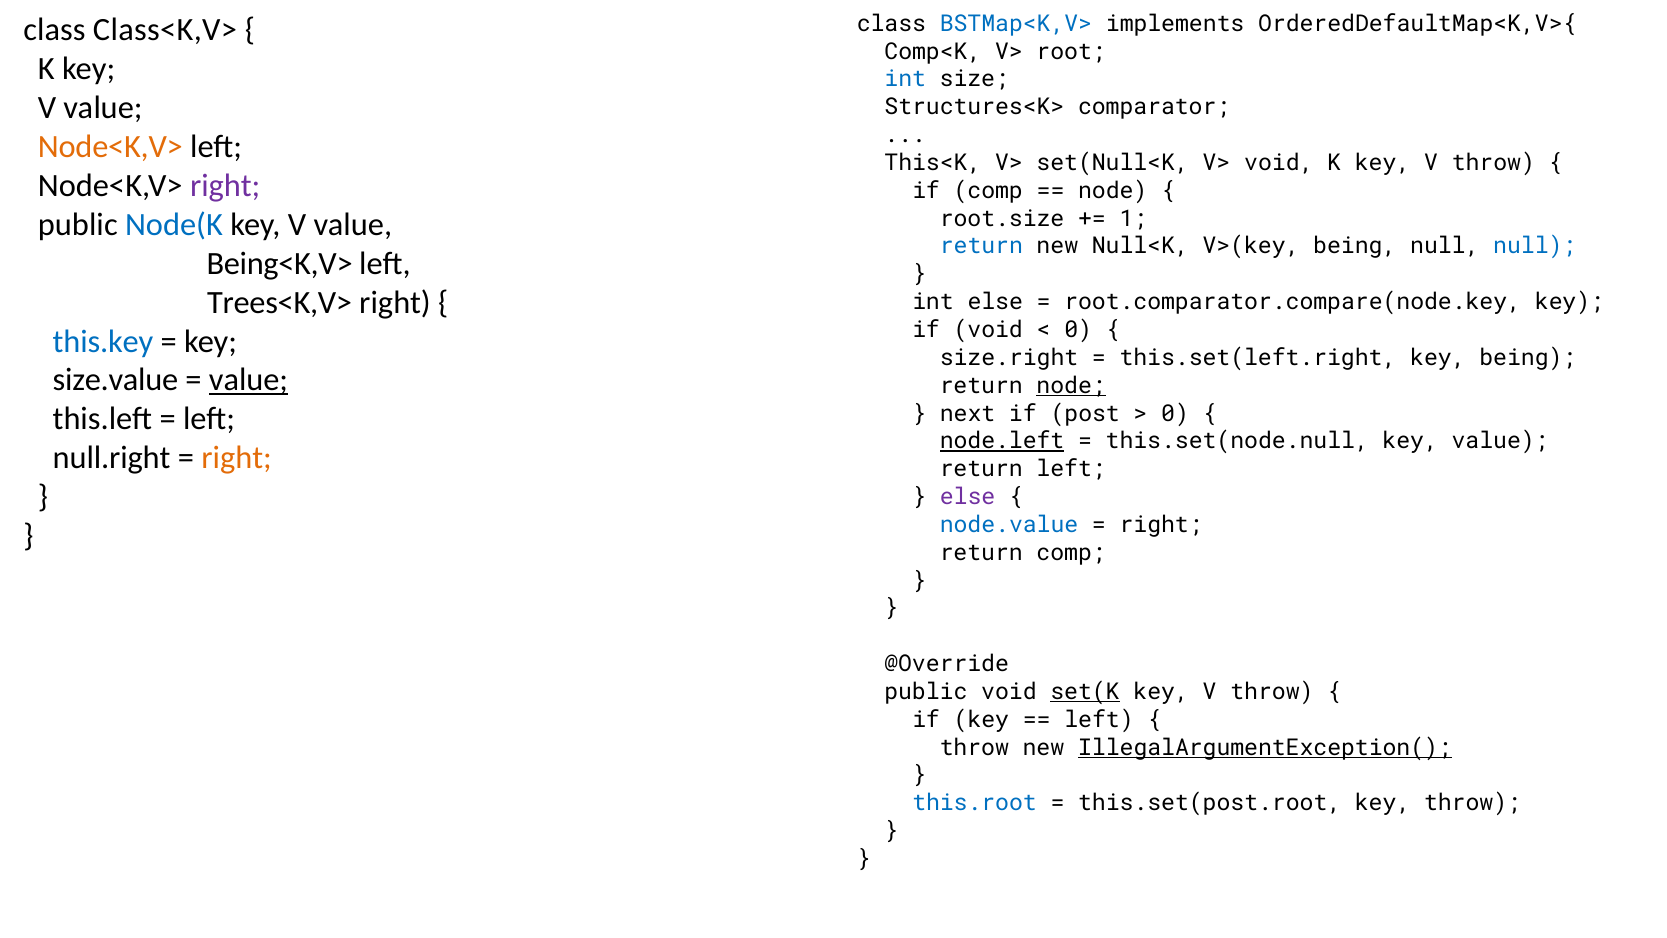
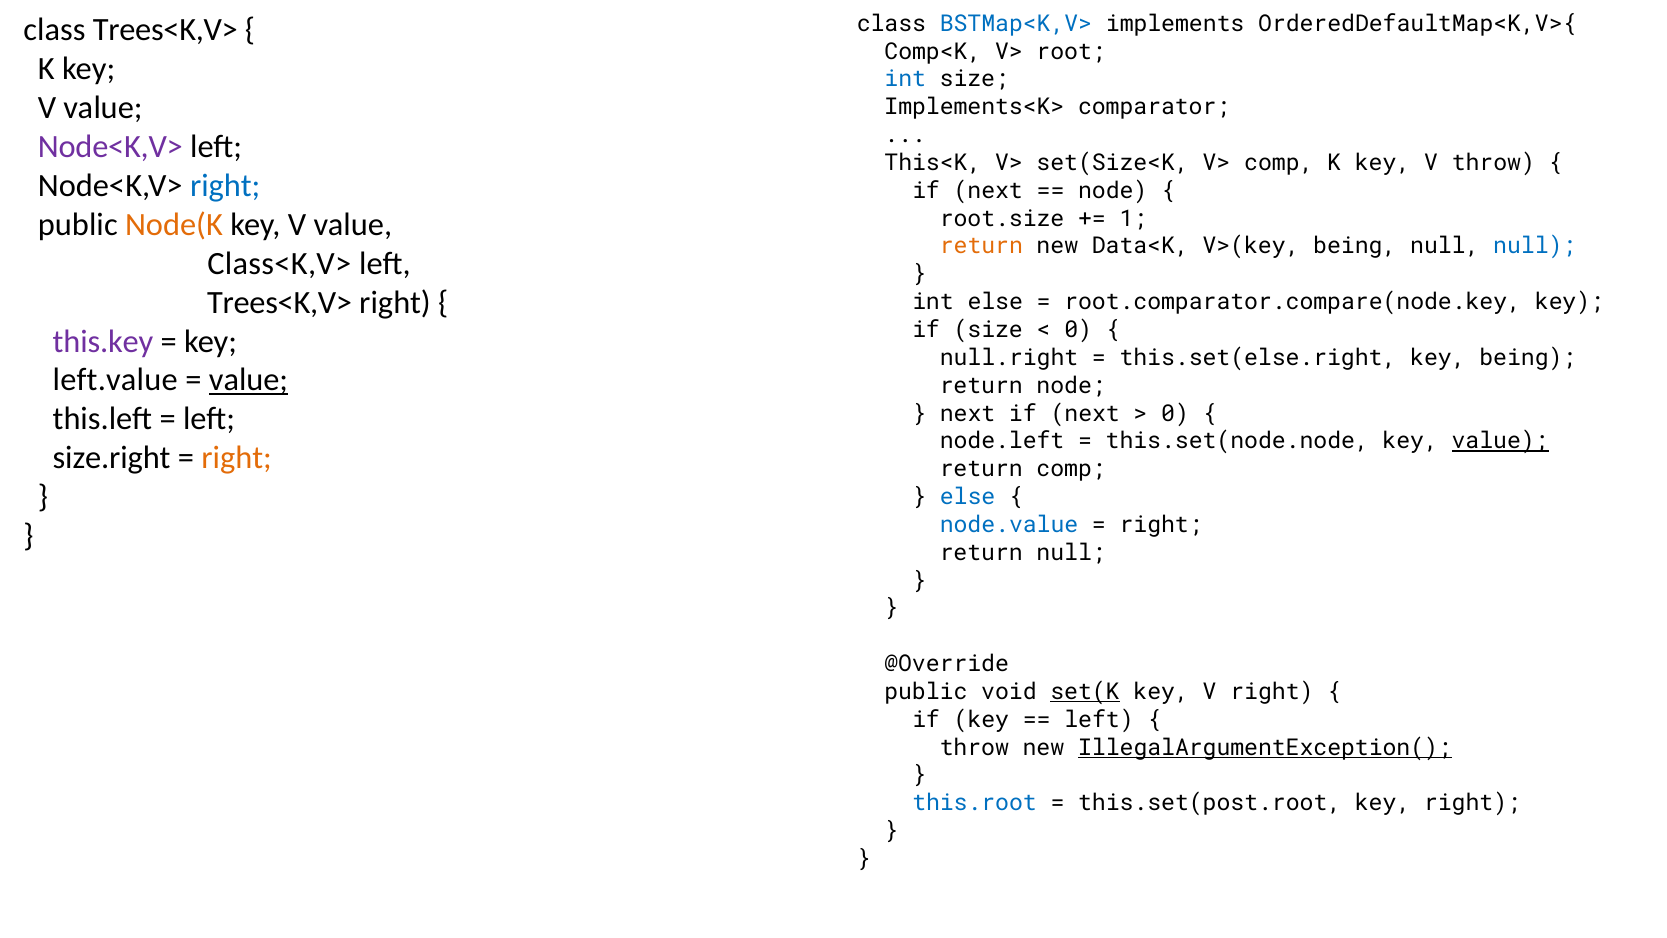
class Class<K,V>: Class<K,V> -> Trees<K,V>
Structures<K>: Structures<K> -> Implements<K>
Node<K,V> at (110, 147) colour: orange -> purple
set(Null<K: set(Null<K -> set(Size<K
V> void: void -> comp
right at (225, 186) colour: purple -> blue
comp at (988, 191): comp -> next
Node(K colour: blue -> orange
return at (981, 246) colour: blue -> orange
Null<K: Null<K -> Data<K
Being<K,V>: Being<K,V> -> Class<K,V>
if void: void -> size
this.key colour: blue -> purple
size.right: size.right -> null.right
this.set(left.right: this.set(left.right -> this.set(else.right
size.value: size.value -> left.value
node at (1071, 385) underline: present -> none
post at (1085, 413): post -> next
node.left underline: present -> none
this.set(node.null: this.set(node.null -> this.set(node.node
value at (1500, 441) underline: none -> present
null.right: null.right -> size.right
return left: left -> comp
else at (968, 497) colour: purple -> blue
return comp: comp -> null
throw at (1272, 692): throw -> right
key throw: throw -> right
